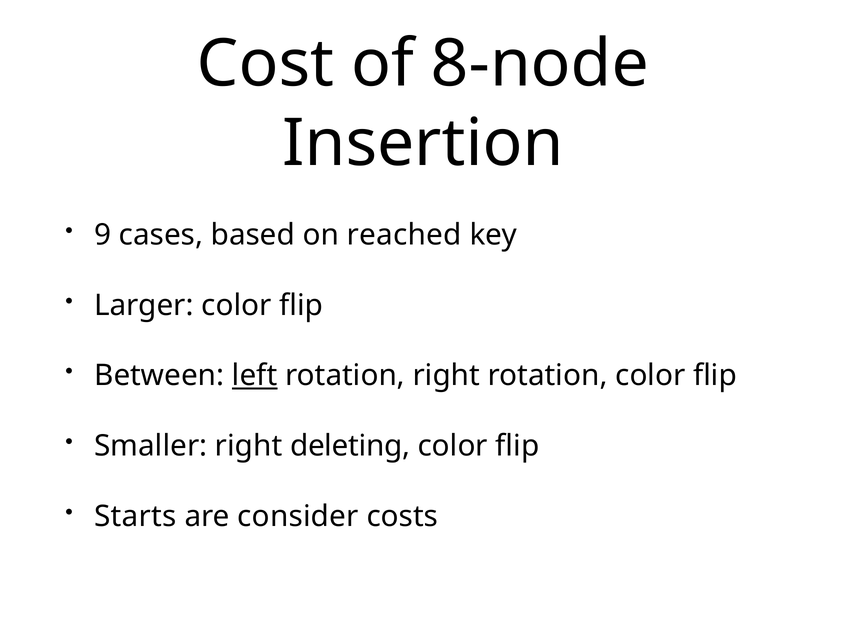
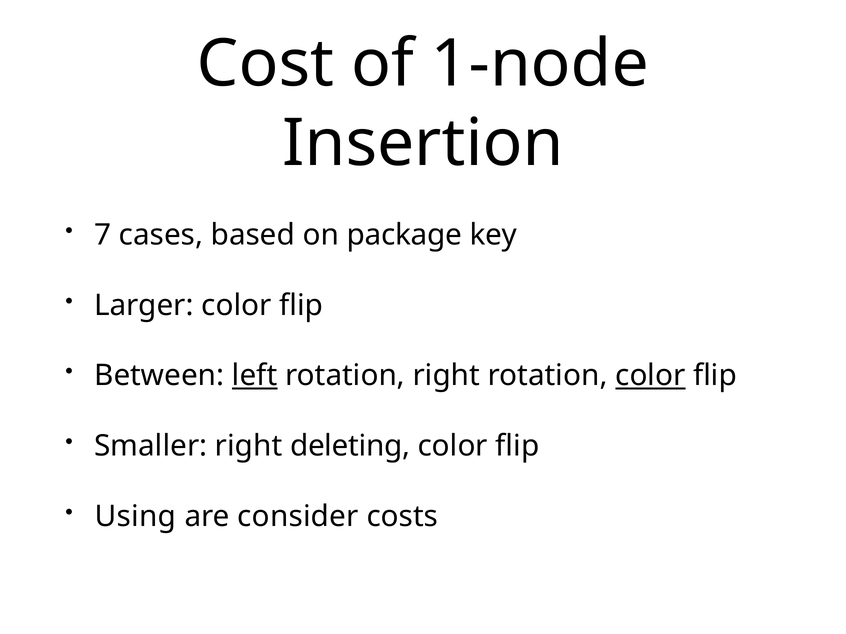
8-node: 8-node -> 1-node
9: 9 -> 7
reached: reached -> package
color at (650, 376) underline: none -> present
Starts: Starts -> Using
